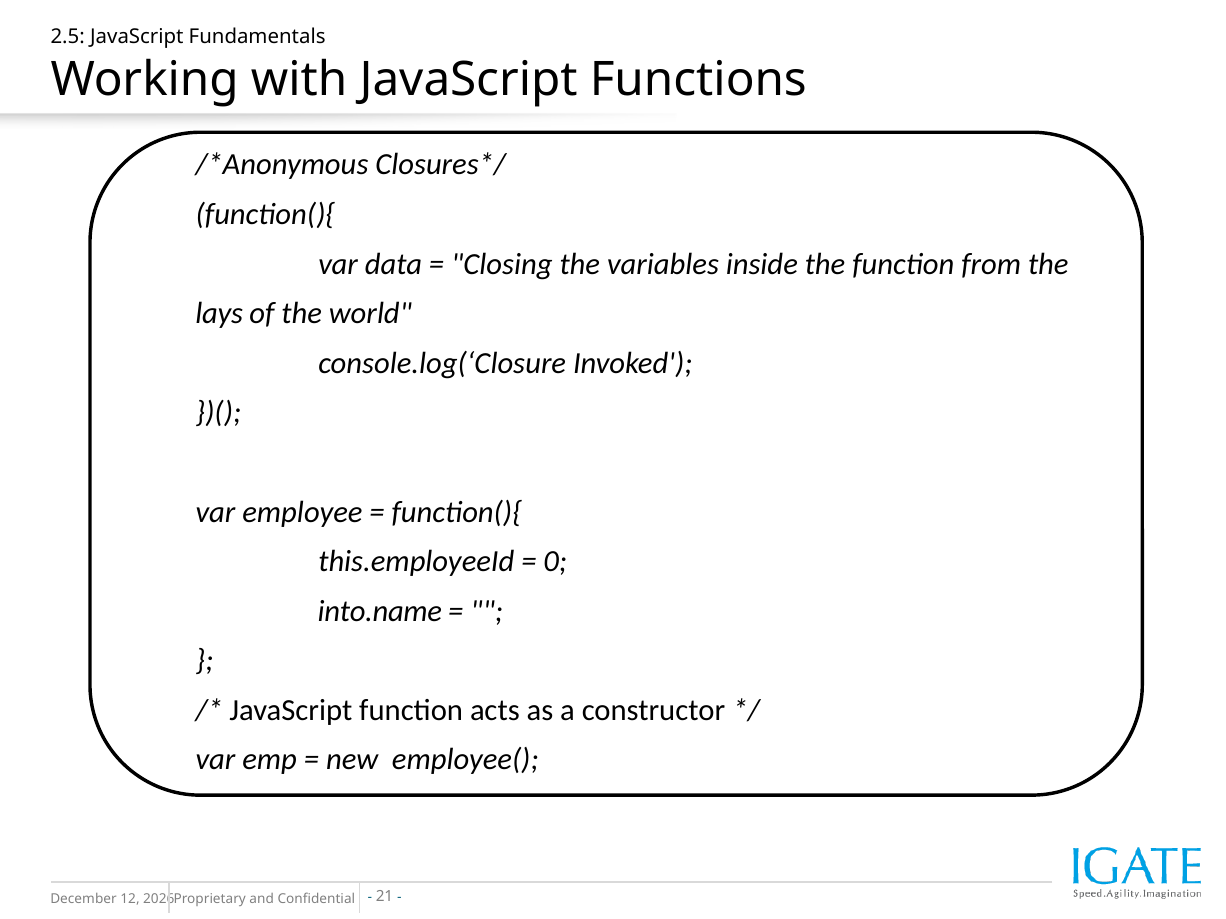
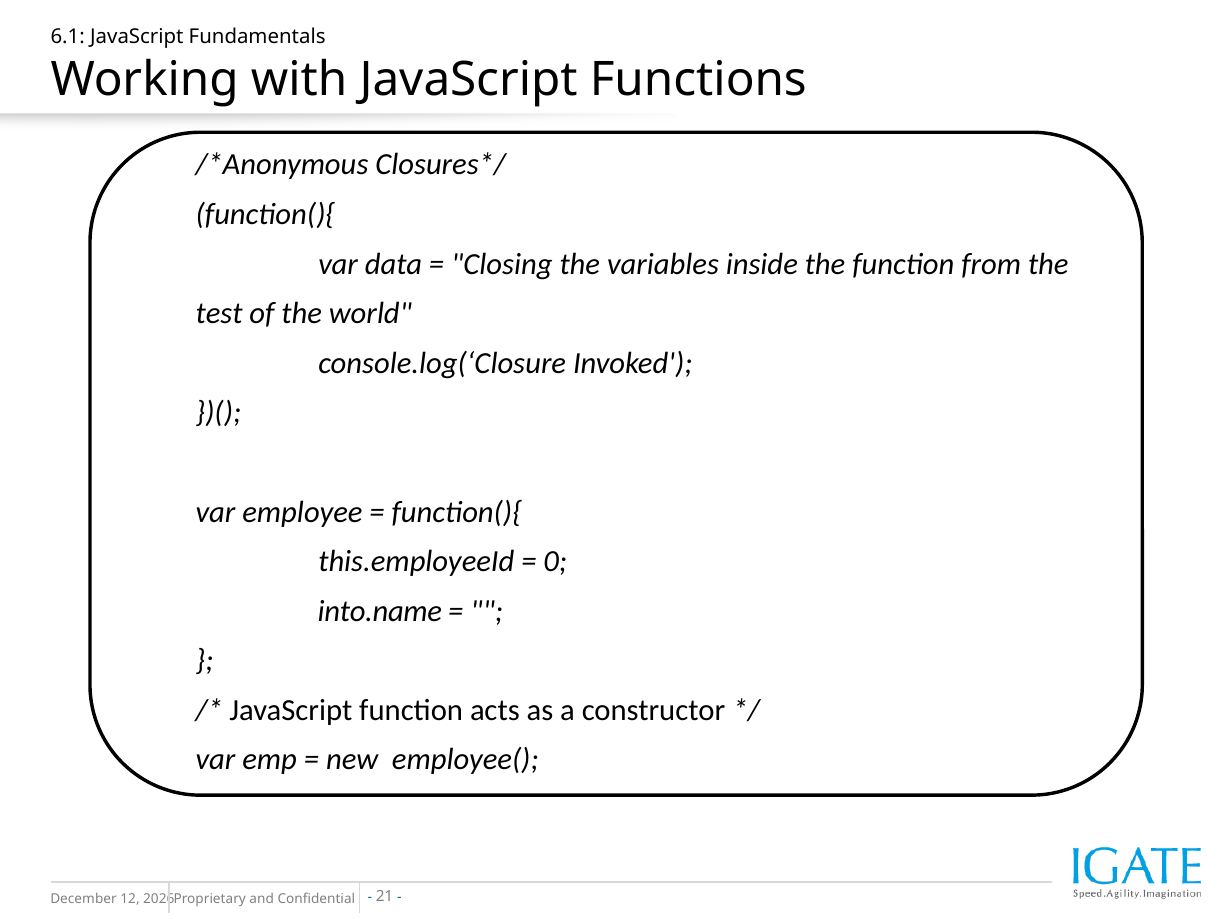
2.5: 2.5 -> 6.1
lays: lays -> test
